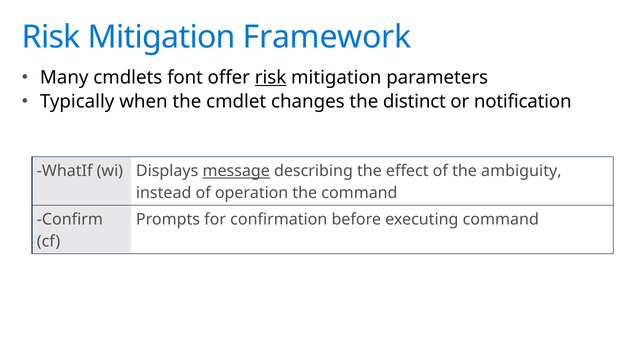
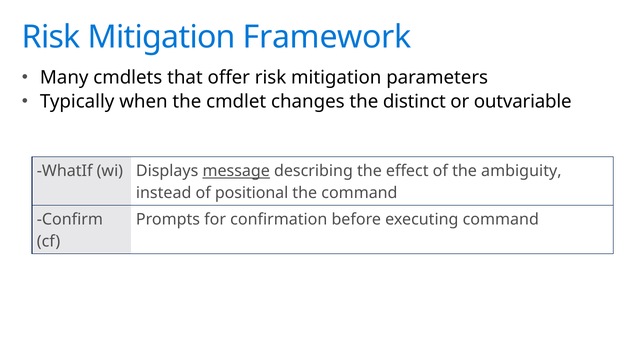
font: font -> that
risk at (271, 77) underline: present -> none
notification: notification -> outvariable
operation: operation -> positional
